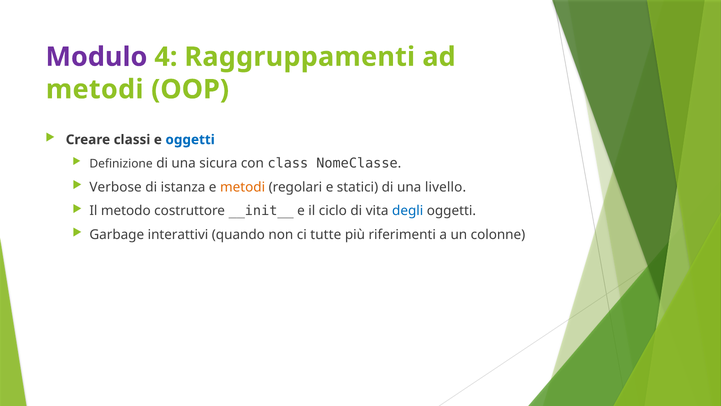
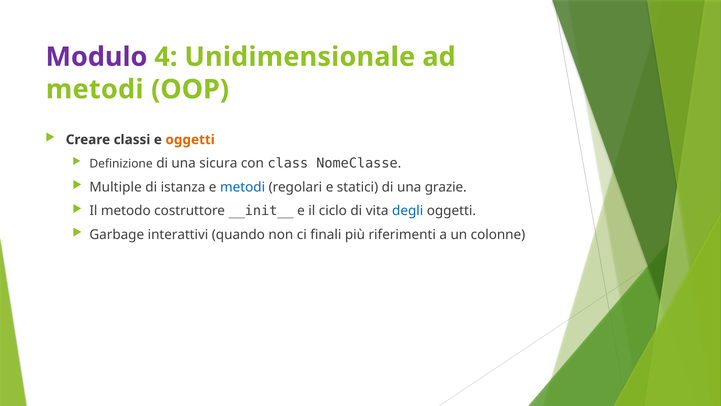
Raggruppamenti: Raggruppamenti -> Unidimensionale
oggetti at (190, 140) colour: blue -> orange
Verbose: Verbose -> Multiple
metodi at (243, 187) colour: orange -> blue
livello: livello -> grazie
tutte: tutte -> finali
